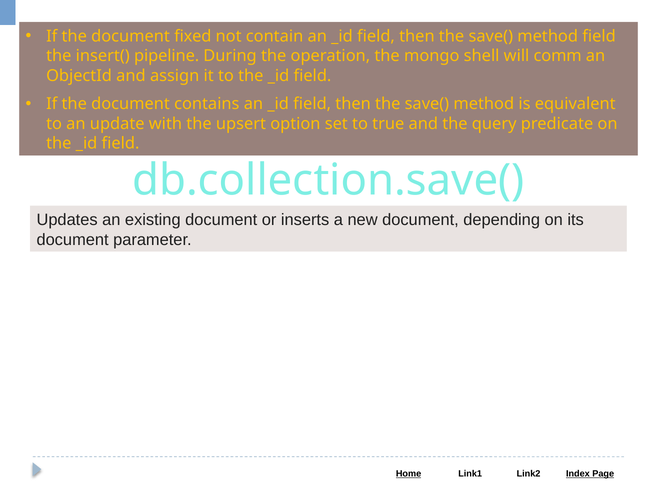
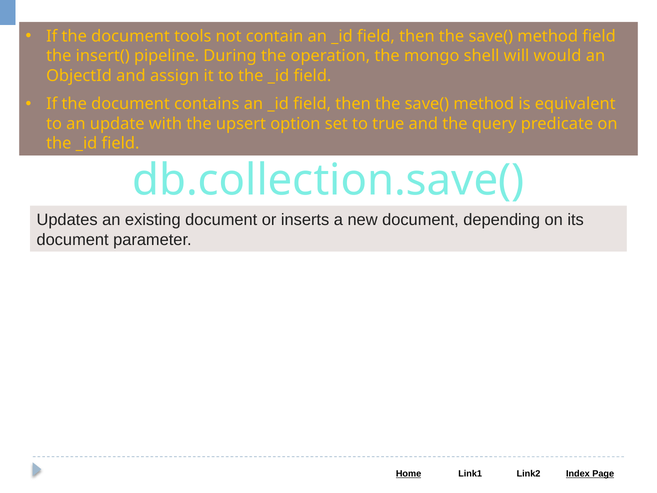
fixed: fixed -> tools
comm: comm -> would
